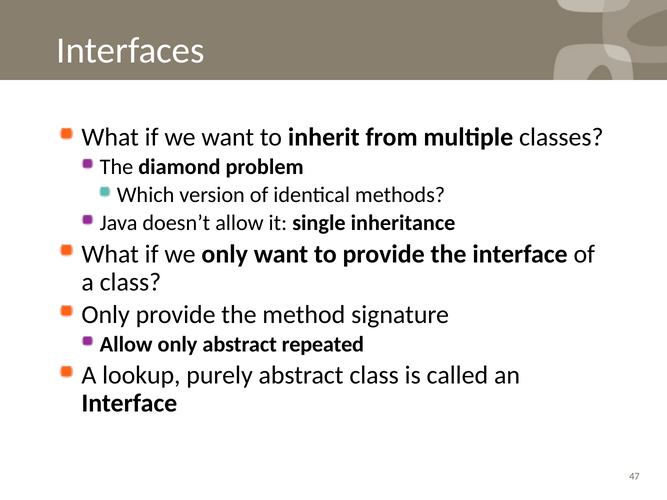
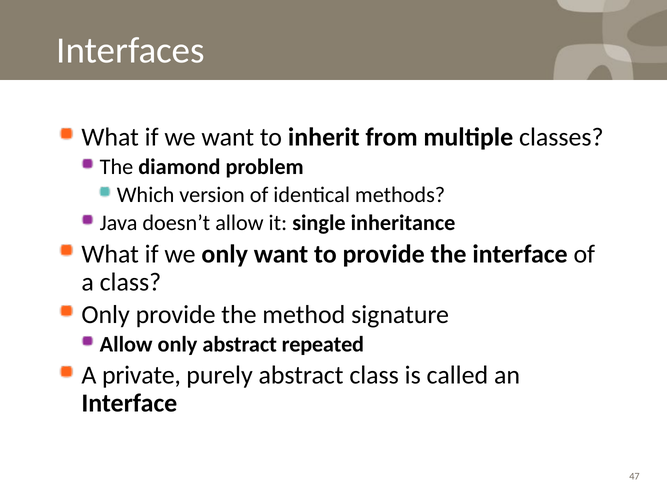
lookup: lookup -> private
